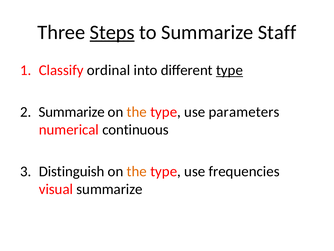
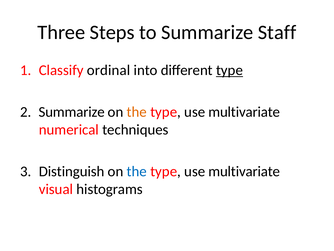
Steps underline: present -> none
parameters at (244, 112): parameters -> multivariate
continuous: continuous -> techniques
the at (137, 171) colour: orange -> blue
frequencies at (244, 171): frequencies -> multivariate
visual summarize: summarize -> histograms
